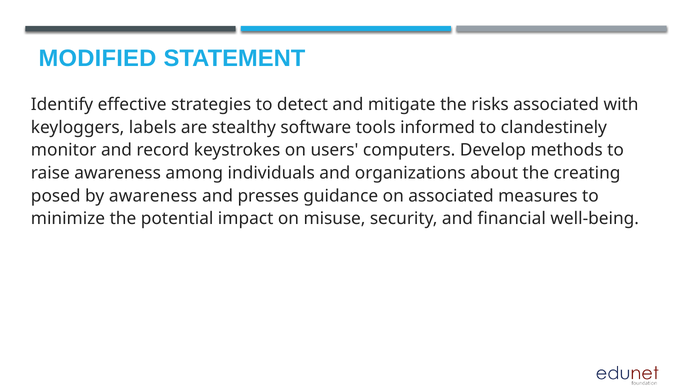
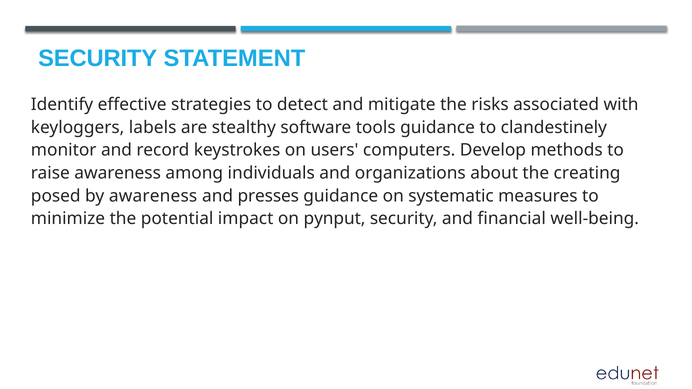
MODIFIED at (97, 58): MODIFIED -> SECURITY
tools informed: informed -> guidance
on associated: associated -> systematic
misuse: misuse -> pynput
